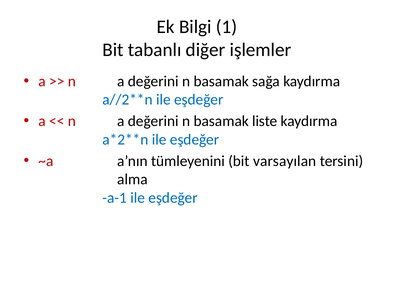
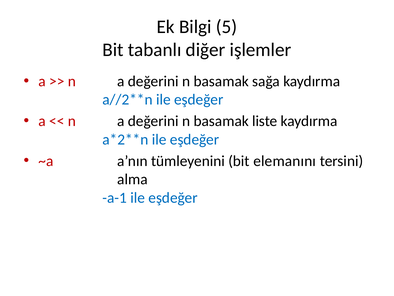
1: 1 -> 5
varsayılan: varsayılan -> elemanını
